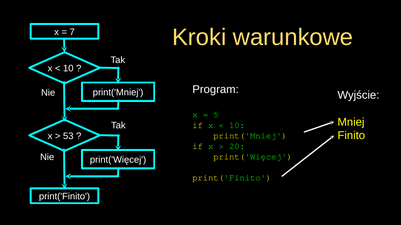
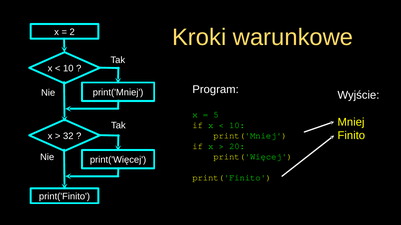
7: 7 -> 2
53: 53 -> 32
